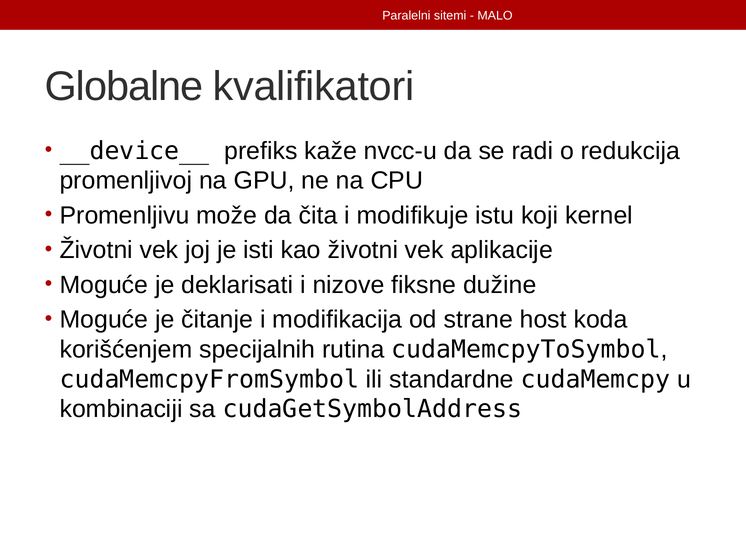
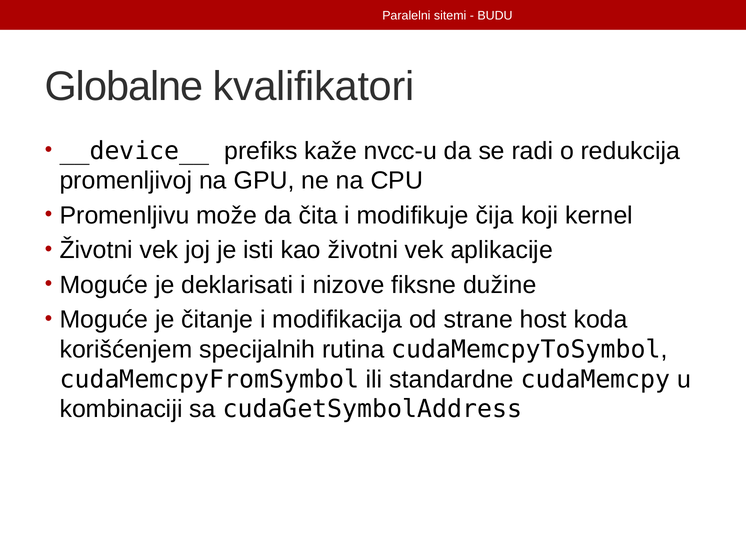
MALO: MALO -> BUDU
istu: istu -> čija
